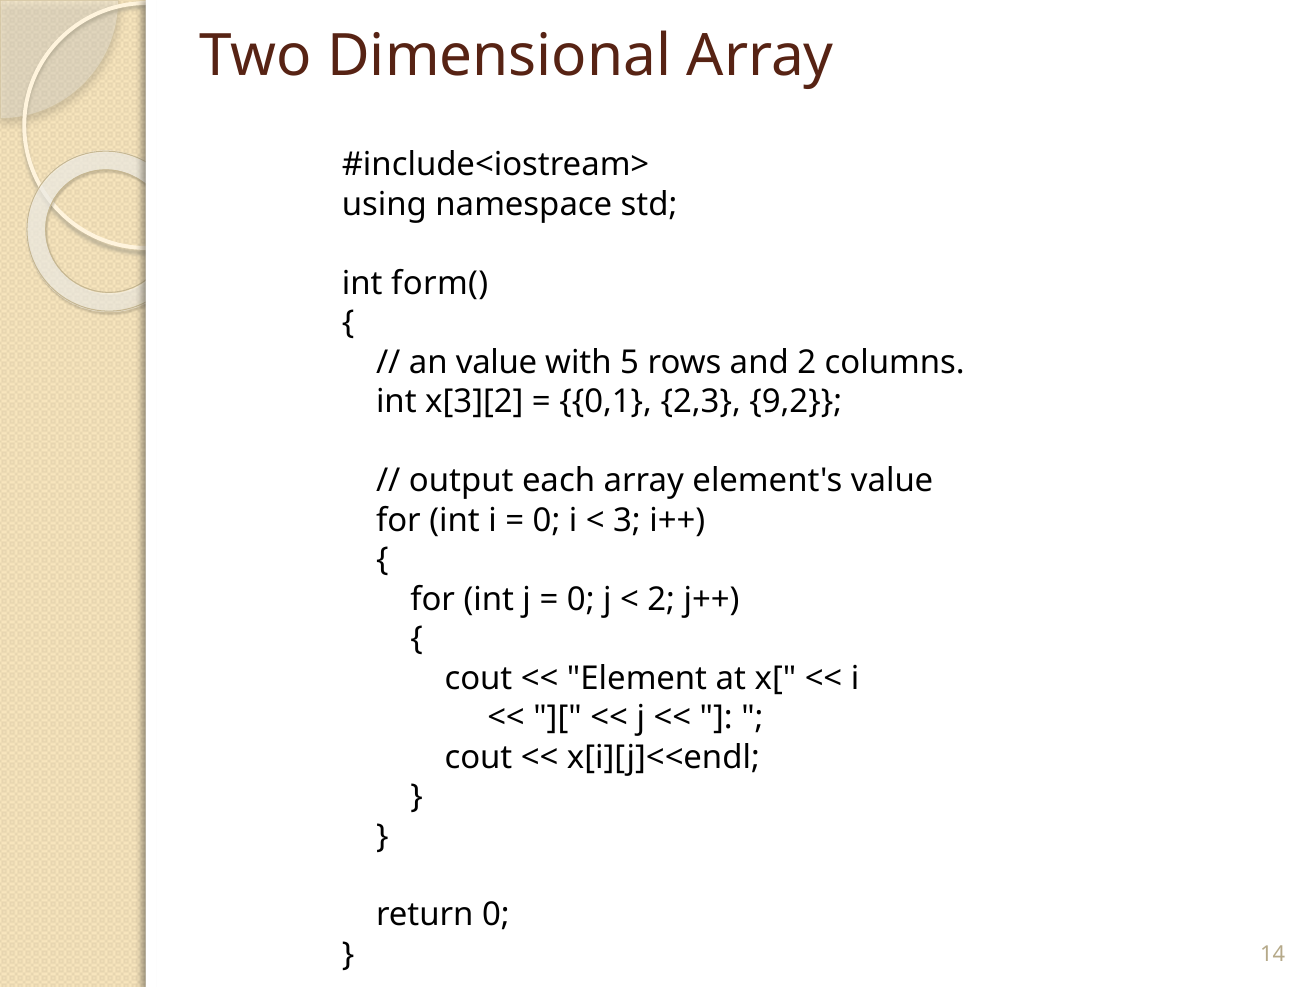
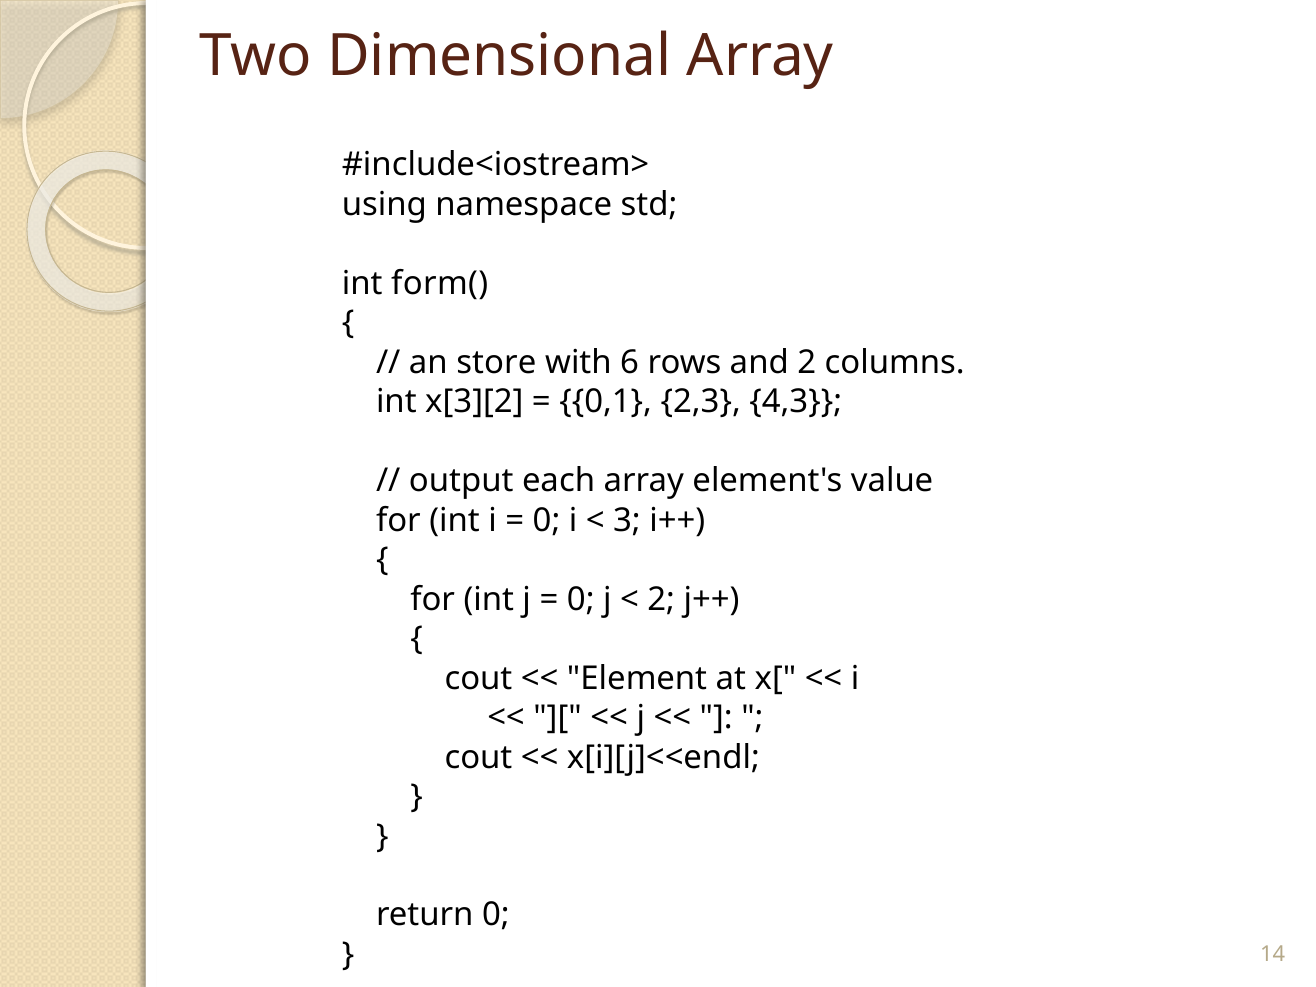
an value: value -> store
5: 5 -> 6
9,2: 9,2 -> 4,3
